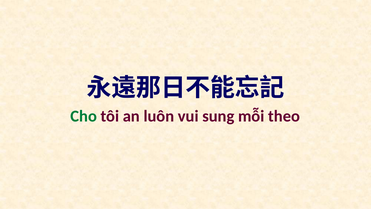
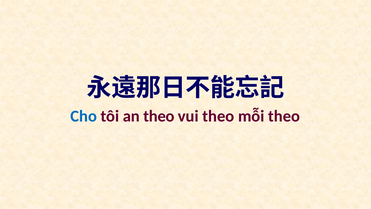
Cho colour: green -> blue
an luôn: luôn -> theo
vui sung: sung -> theo
